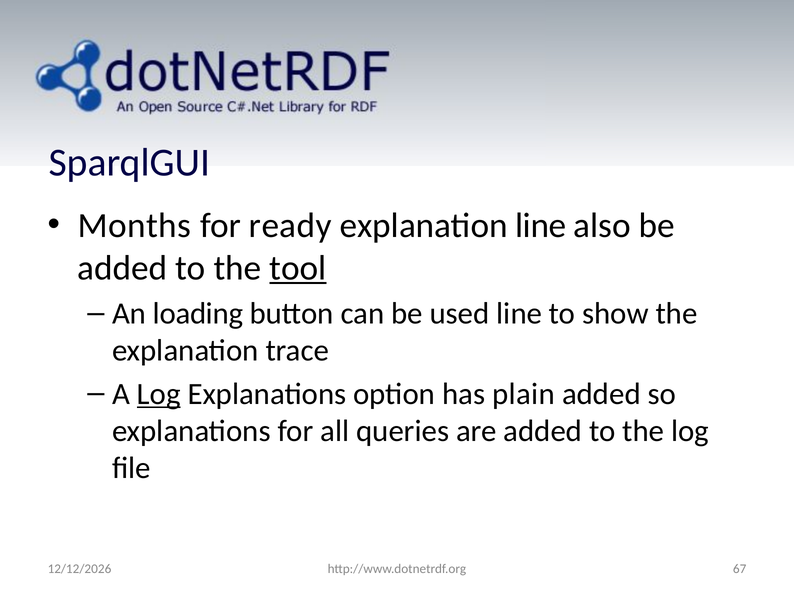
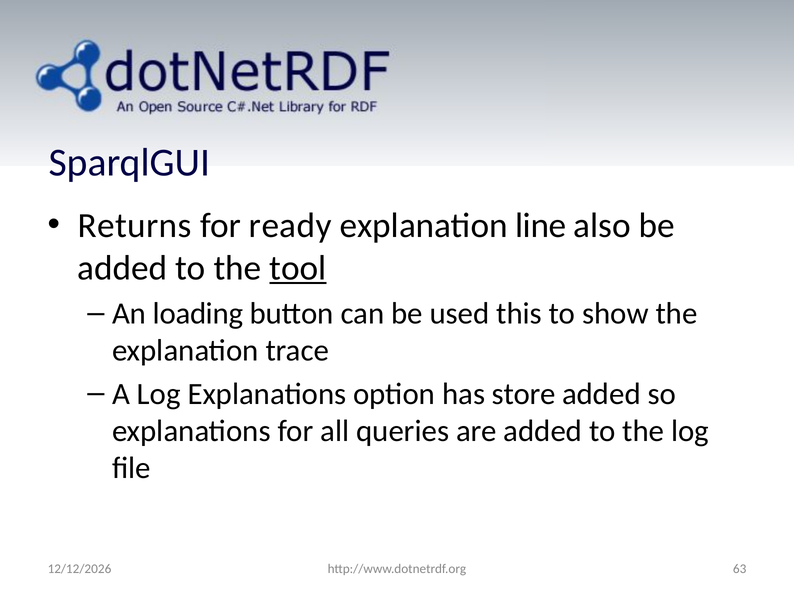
Months: Months -> Returns
used line: line -> this
Log at (159, 394) underline: present -> none
plain: plain -> store
67: 67 -> 63
